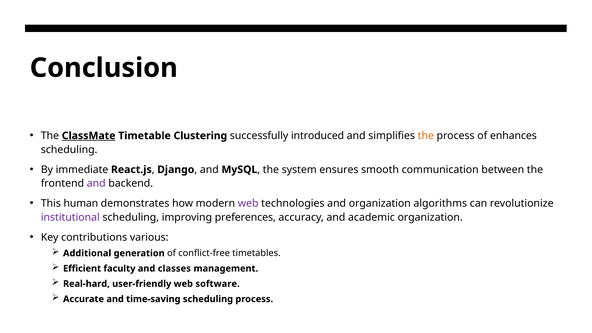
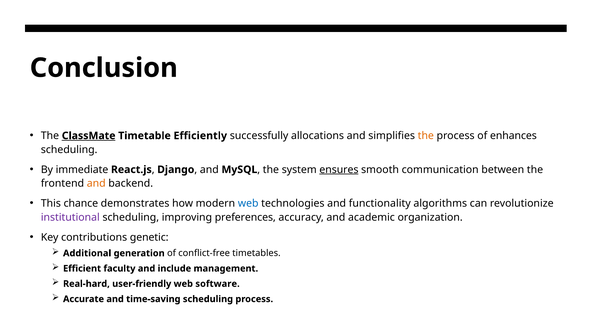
Clustering: Clustering -> Efficiently
introduced: introduced -> allocations
ensures underline: none -> present
and at (96, 183) colour: purple -> orange
human: human -> chance
web at (248, 203) colour: purple -> blue
and organization: organization -> functionality
various: various -> genetic
classes: classes -> include
